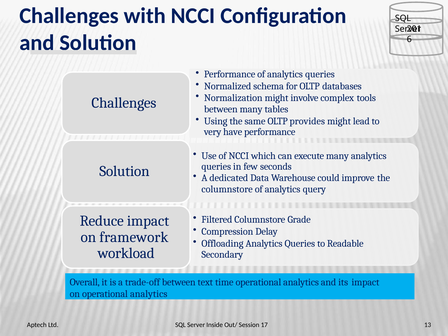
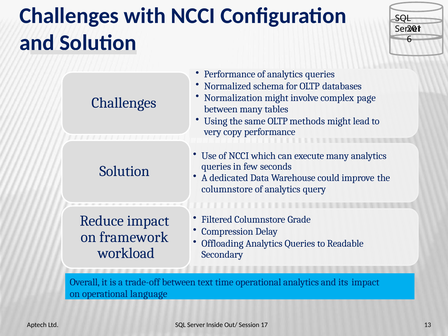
tools: tools -> page
provides: provides -> methods
have: have -> copy
on operational analytics: analytics -> language
